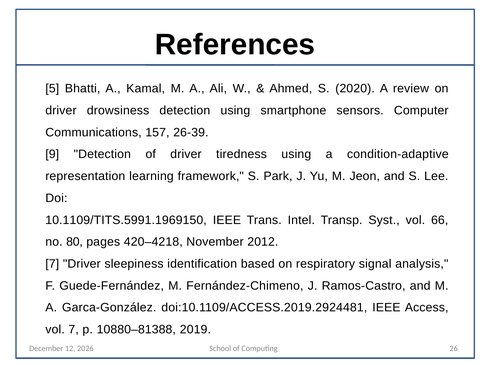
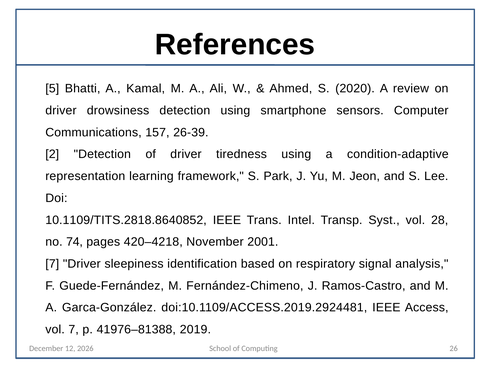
9: 9 -> 2
10.1109/TITS.5991.1969150: 10.1109/TITS.5991.1969150 -> 10.1109/TITS.2818.8640852
66: 66 -> 28
80: 80 -> 74
2012: 2012 -> 2001
10880–81388: 10880–81388 -> 41976–81388
